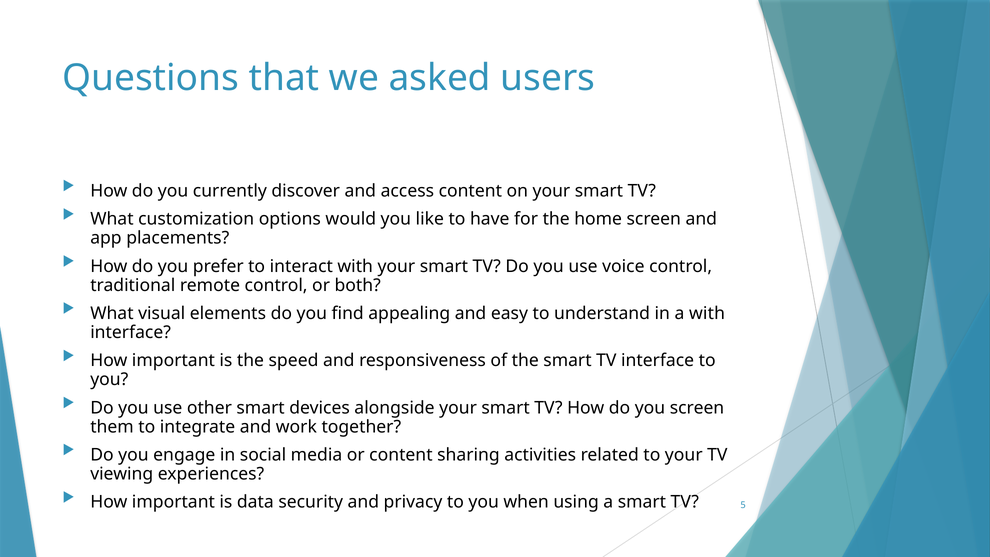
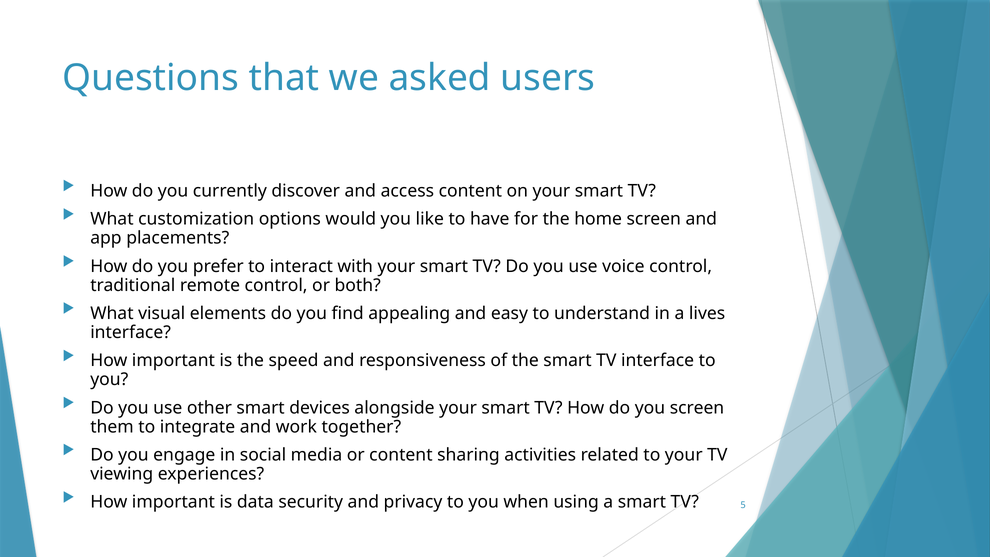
a with: with -> lives
